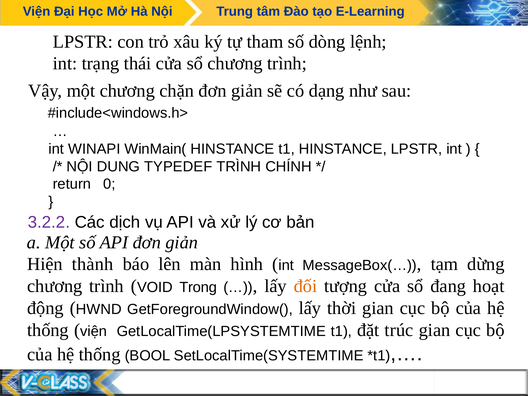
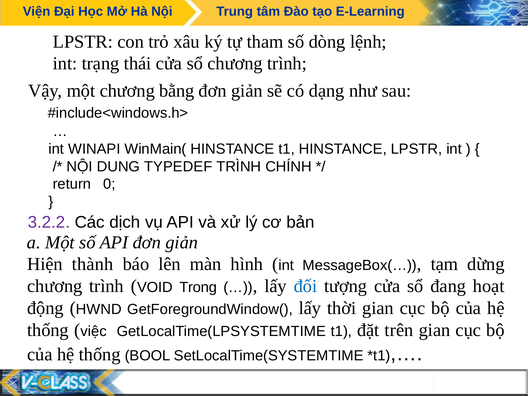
chặn: chặn -> bằng
đối colour: orange -> blue
viện at (94, 331): viện -> việc
trúc: trúc -> trên
